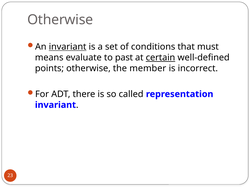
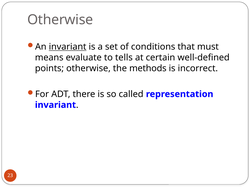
past: past -> tells
certain underline: present -> none
member: member -> methods
